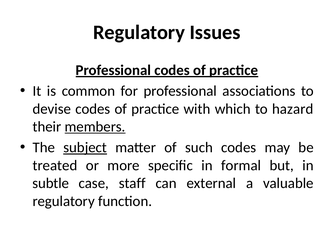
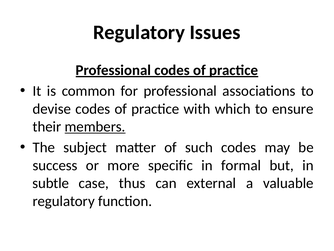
hazard: hazard -> ensure
subject underline: present -> none
treated: treated -> success
staff: staff -> thus
